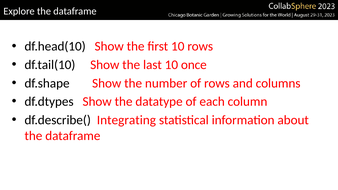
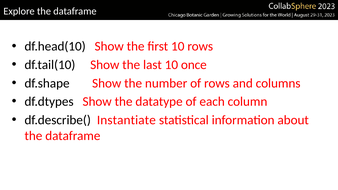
Integrating: Integrating -> Instantiate
